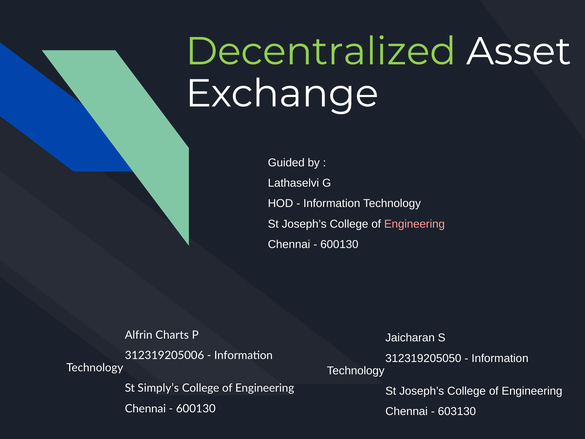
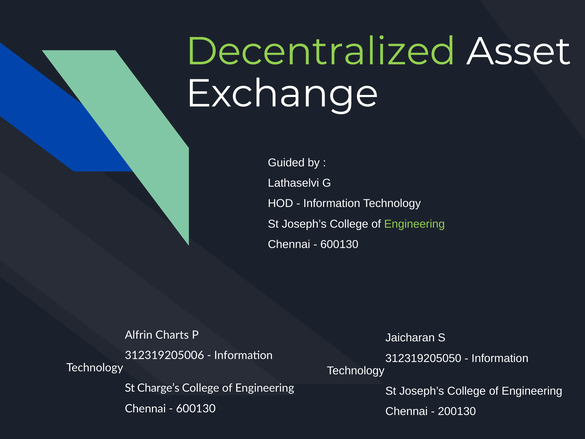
Engineering at (414, 224) colour: pink -> light green
Simply’s: Simply’s -> Charge’s
603130: 603130 -> 200130
